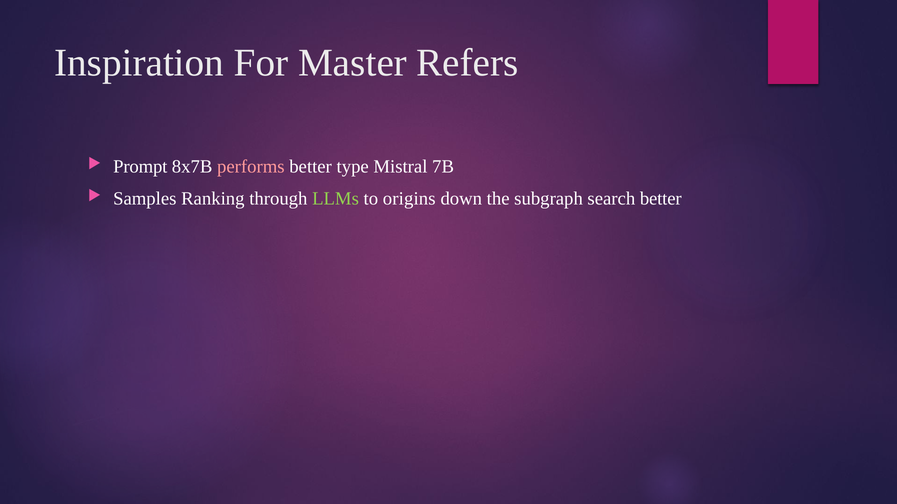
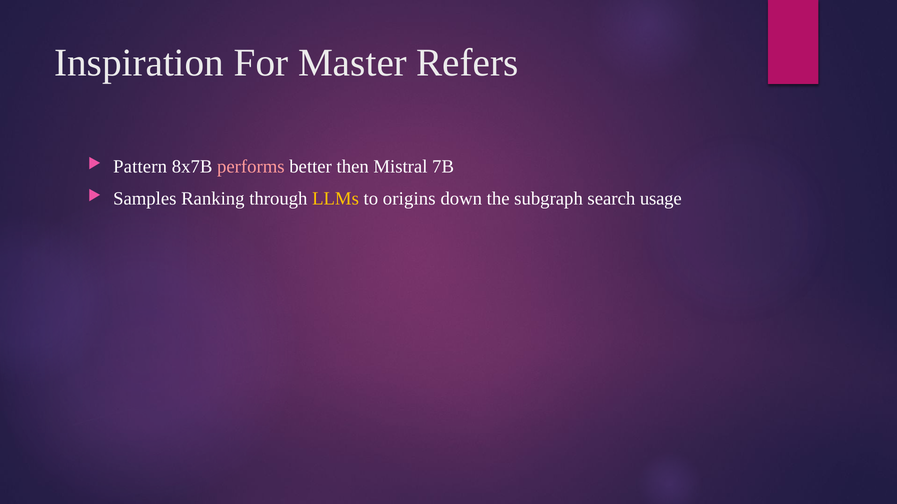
Prompt: Prompt -> Pattern
type: type -> then
LLMs colour: light green -> yellow
search better: better -> usage
